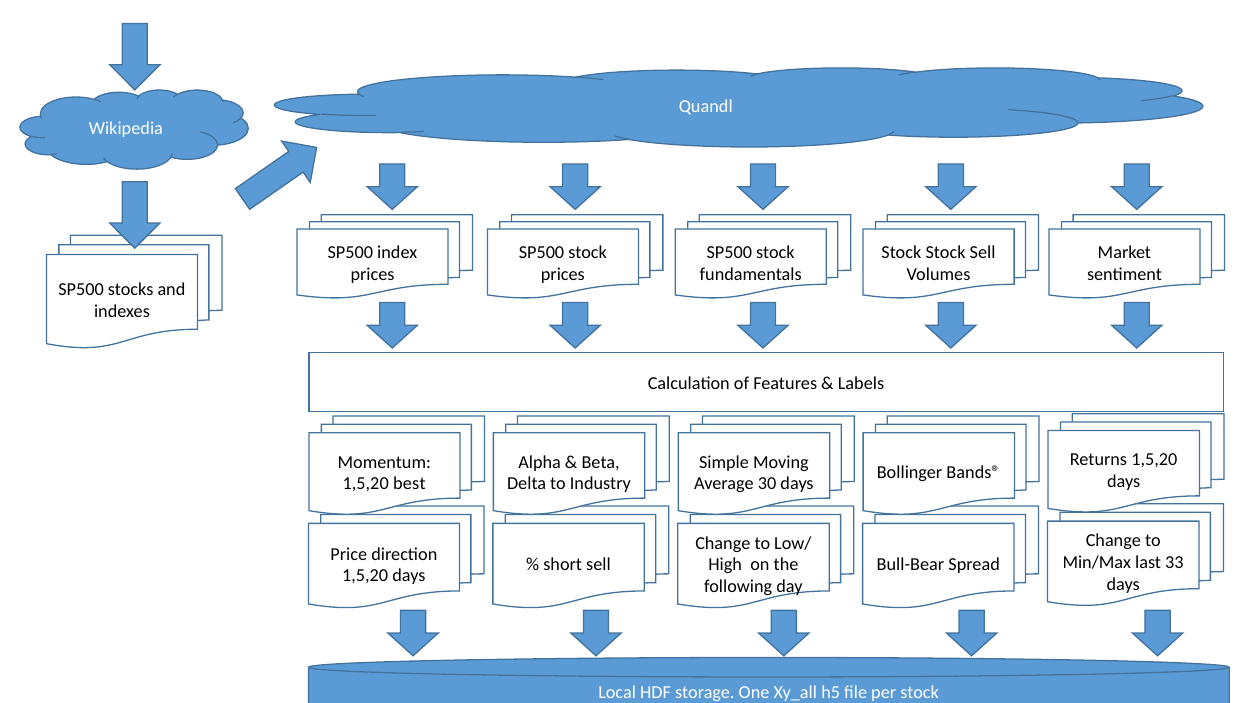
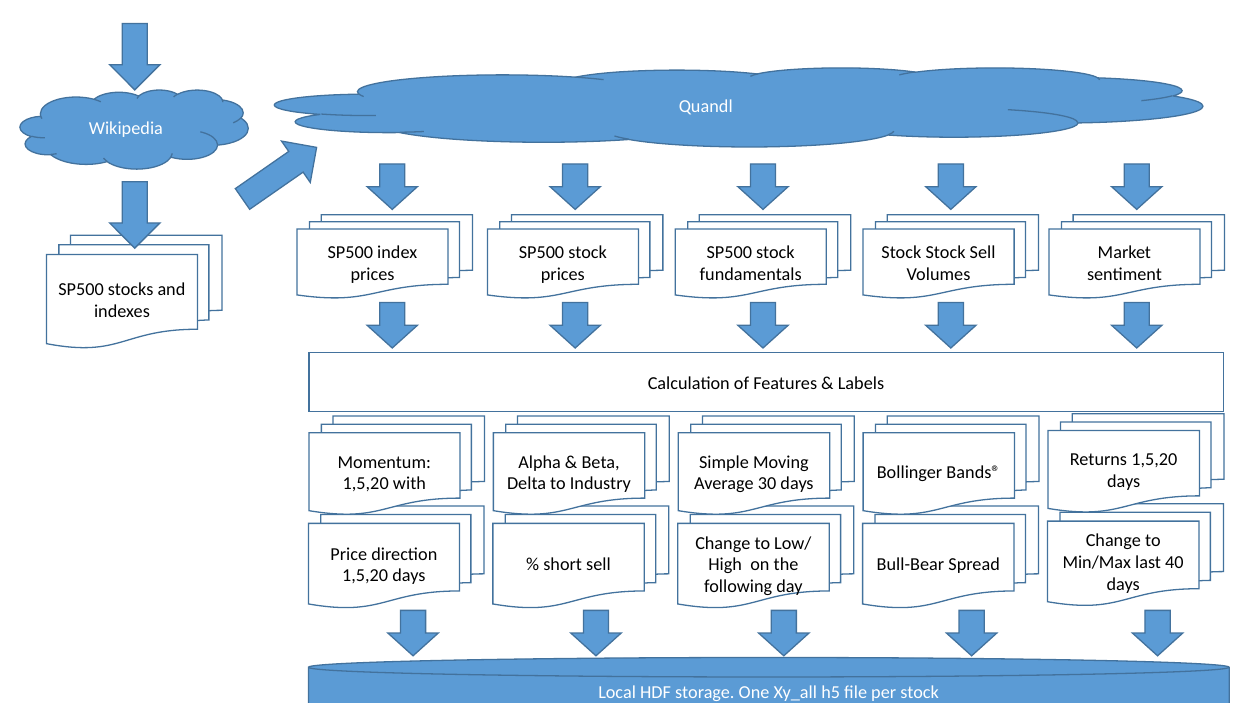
best: best -> with
33: 33 -> 40
